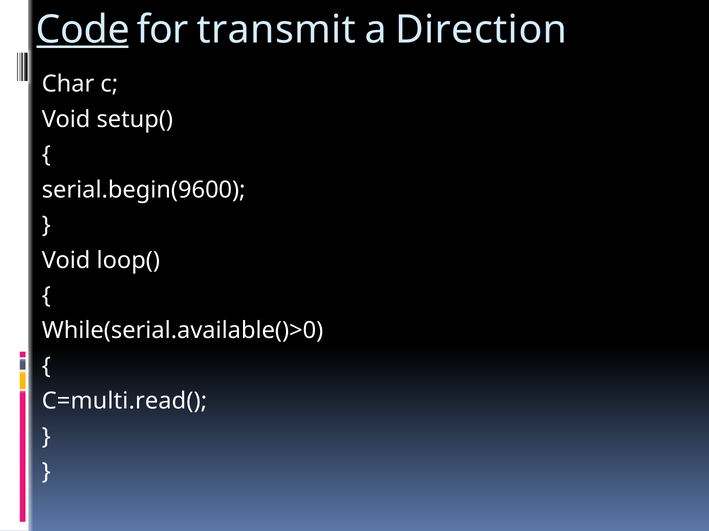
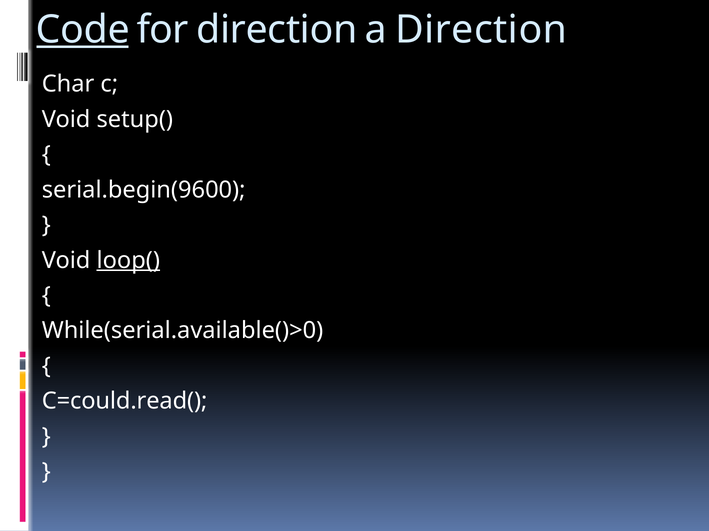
for transmit: transmit -> direction
loop( underline: none -> present
C=multi.read(: C=multi.read( -> C=could.read(
